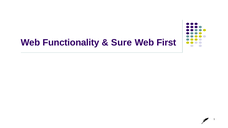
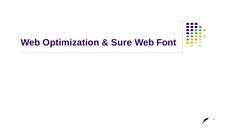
Functionality: Functionality -> Optimization
First: First -> Font
